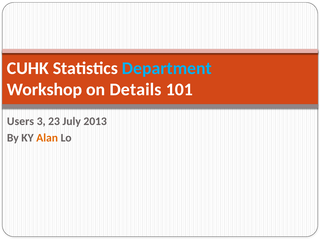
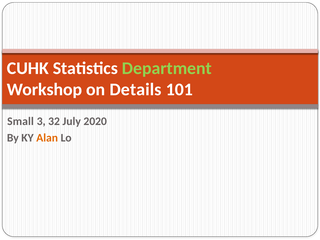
Department colour: light blue -> light green
Users: Users -> Small
23: 23 -> 32
2013: 2013 -> 2020
